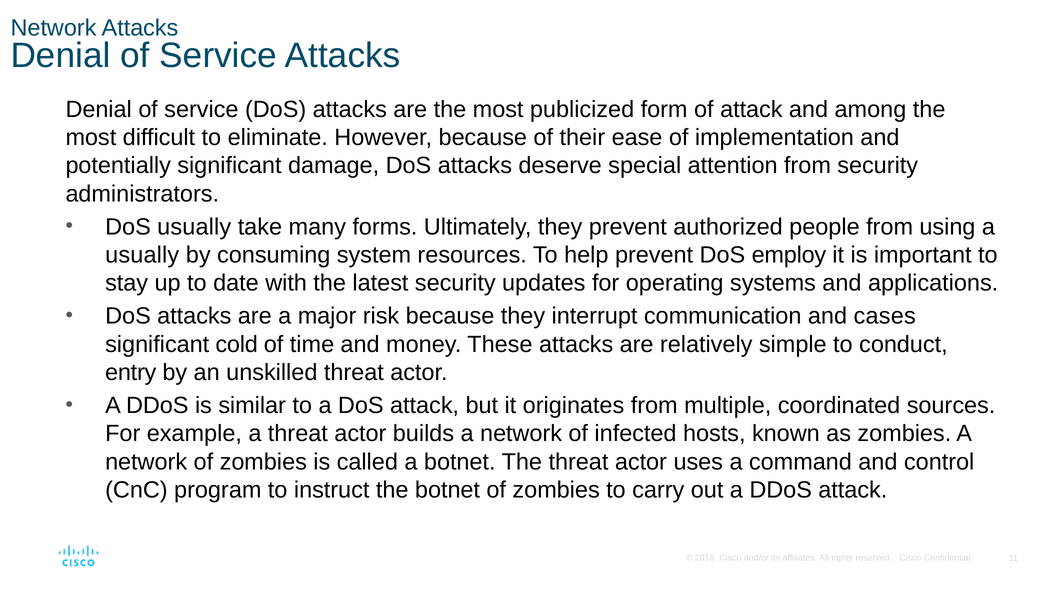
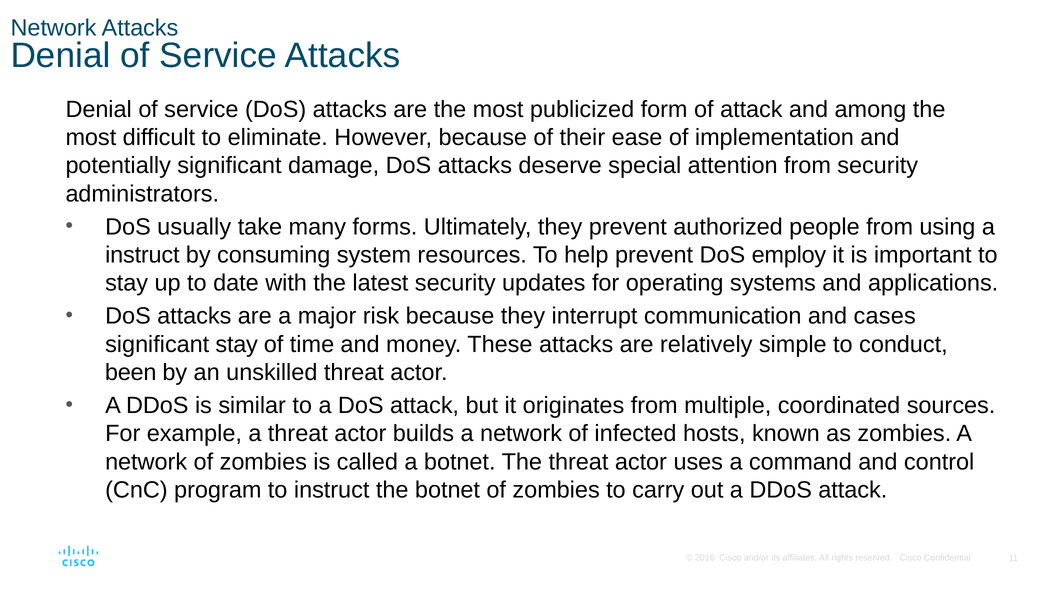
usually at (142, 255): usually -> instruct
significant cold: cold -> stay
entry: entry -> been
